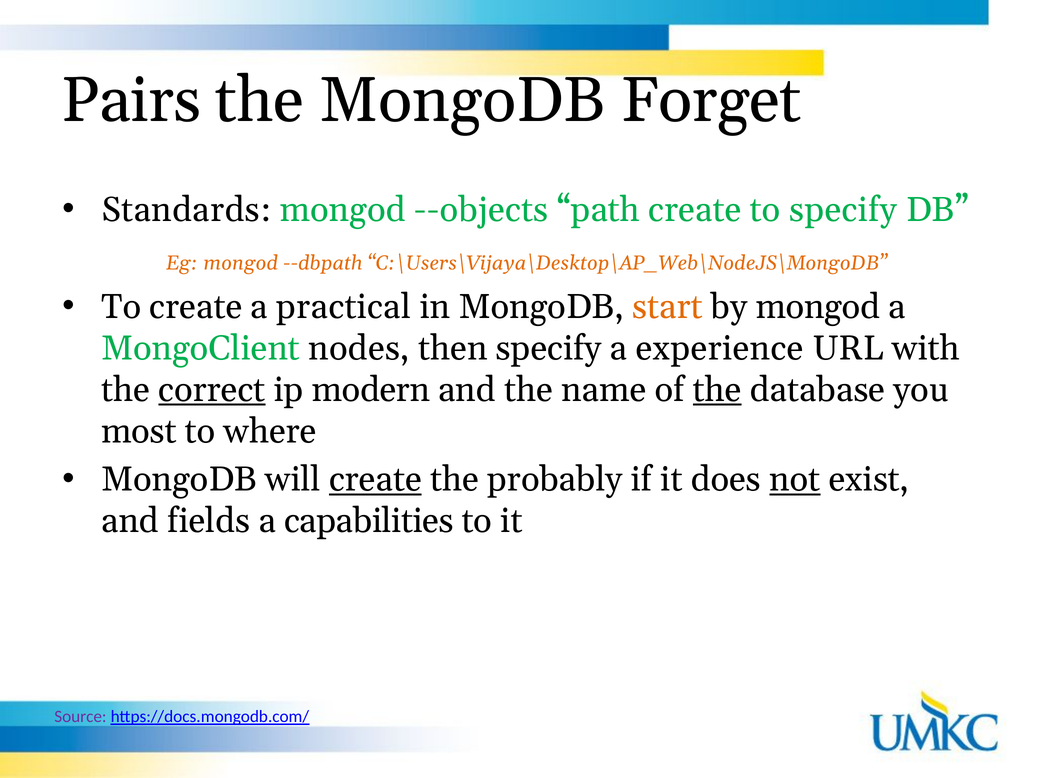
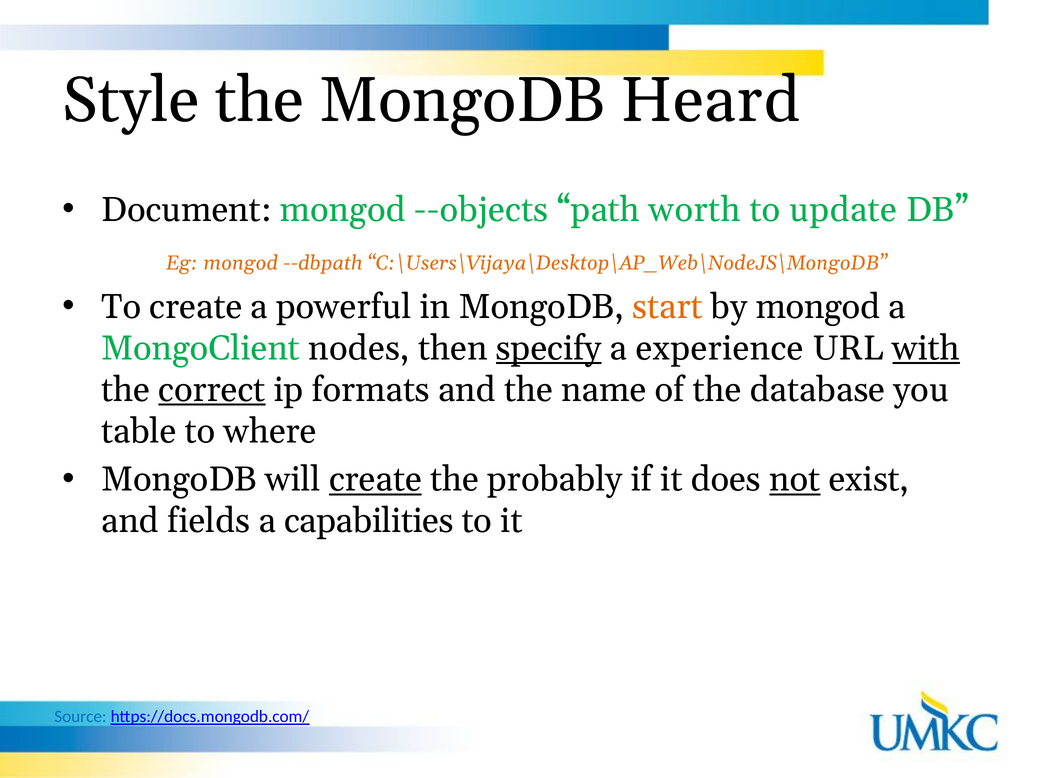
Pairs: Pairs -> Style
Forget: Forget -> Heard
Standards: Standards -> Document
path create: create -> worth
to specify: specify -> update
practical: practical -> powerful
specify at (549, 348) underline: none -> present
with underline: none -> present
modern: modern -> formats
the at (717, 390) underline: present -> none
most: most -> table
Source colour: purple -> blue
